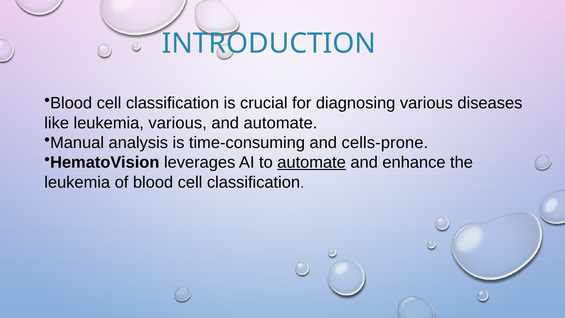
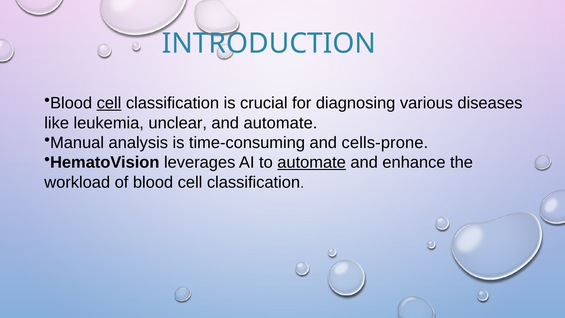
cell at (109, 103) underline: none -> present
leukemia various: various -> unclear
leukemia at (77, 182): leukemia -> workload
